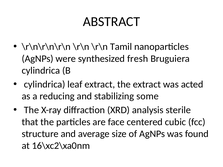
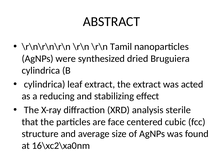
fresh: fresh -> dried
some: some -> effect
